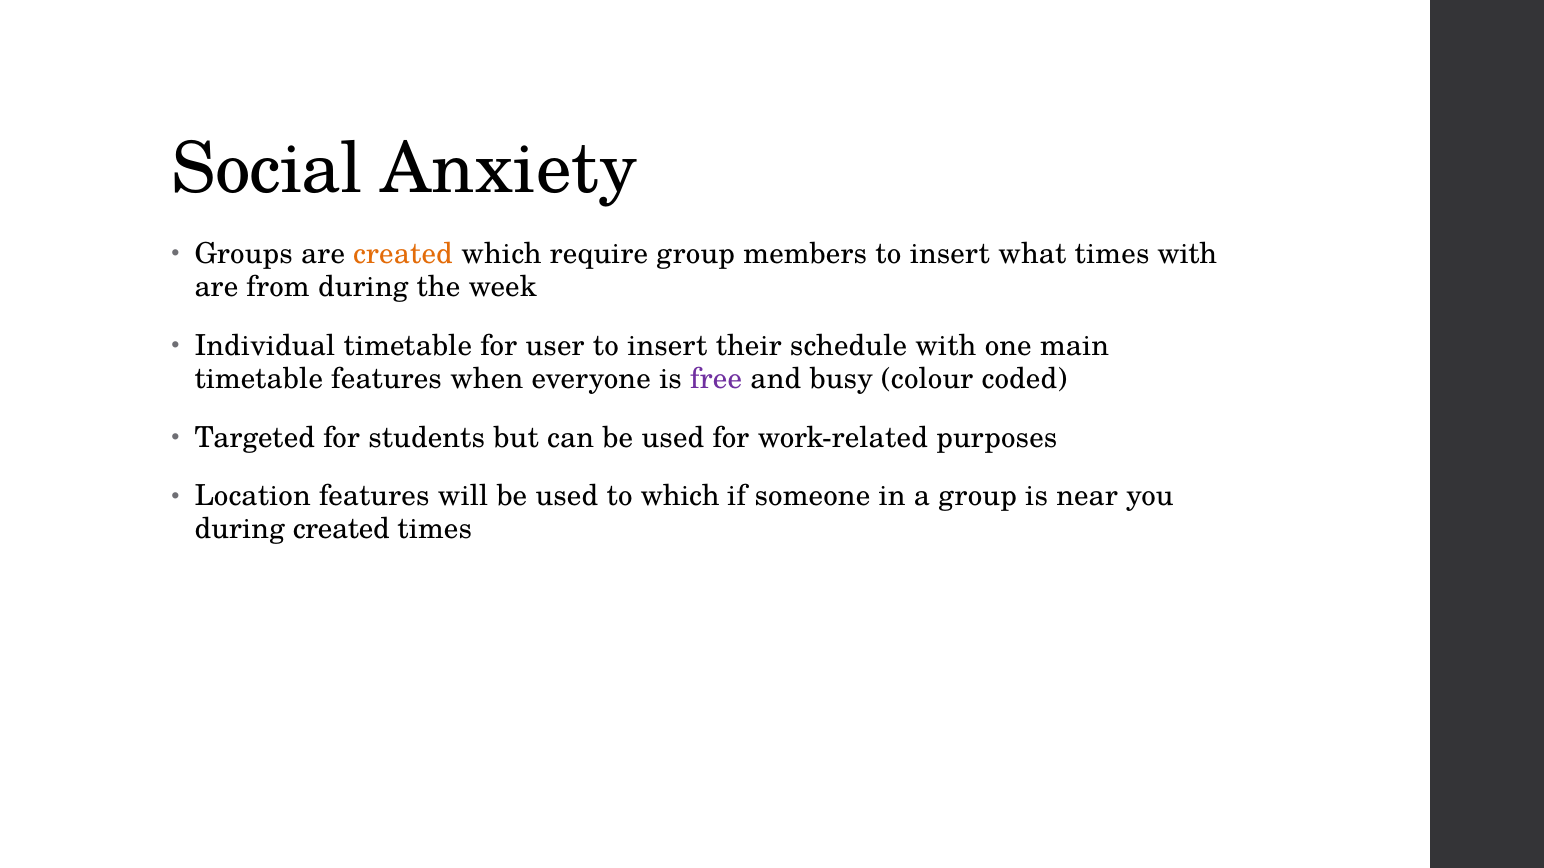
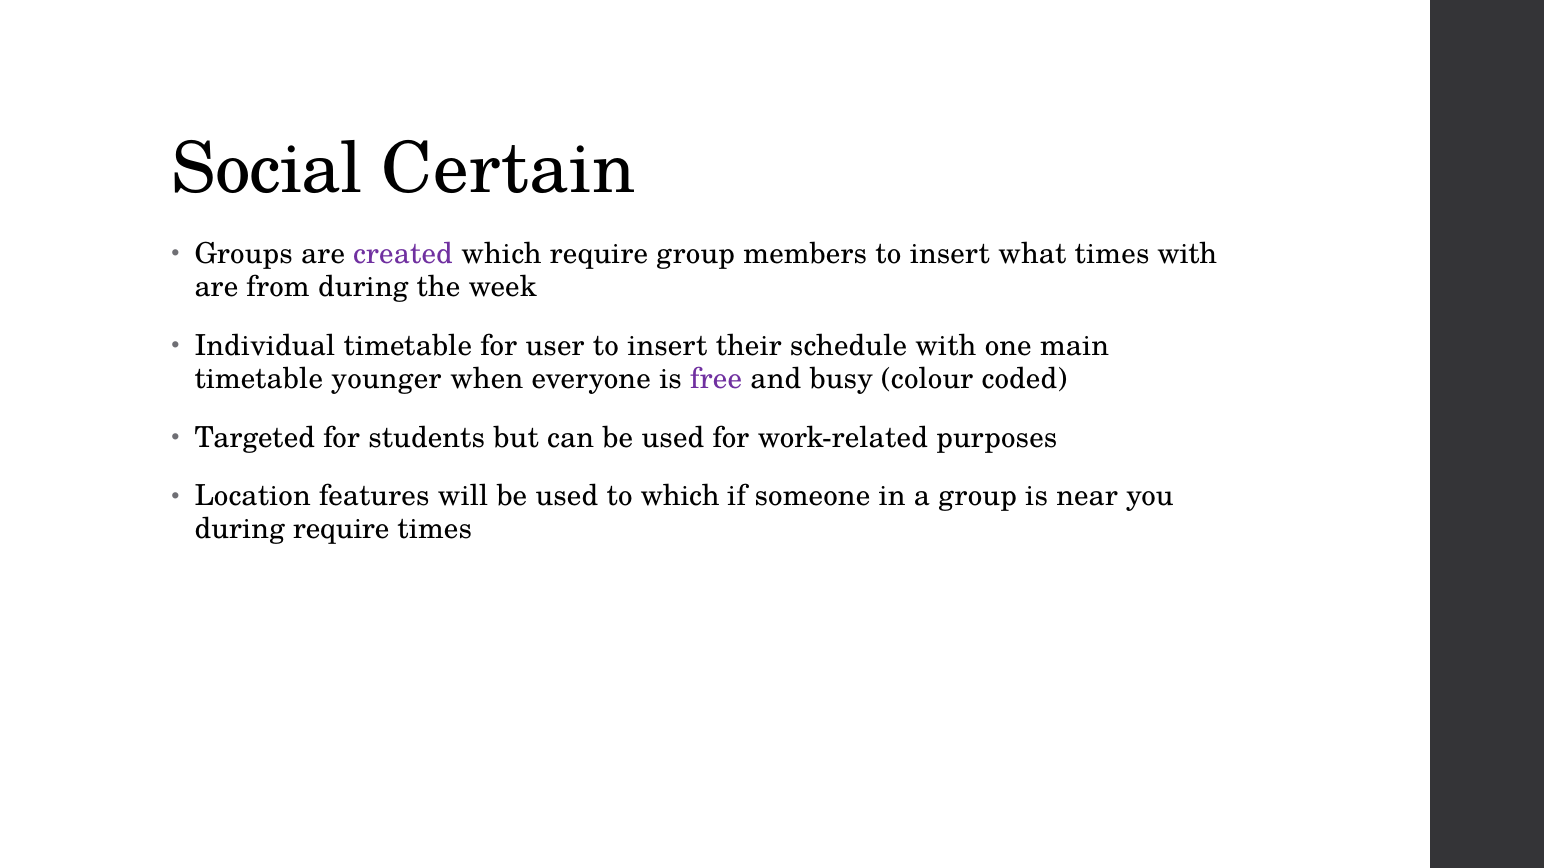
Anxiety: Anxiety -> Certain
created at (403, 254) colour: orange -> purple
timetable features: features -> younger
during created: created -> require
